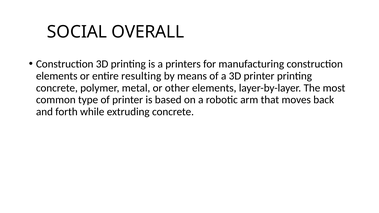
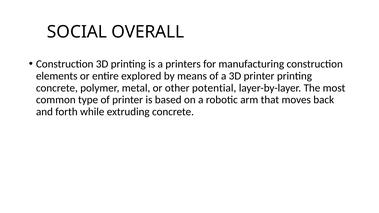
resulting: resulting -> explored
other elements: elements -> potential
